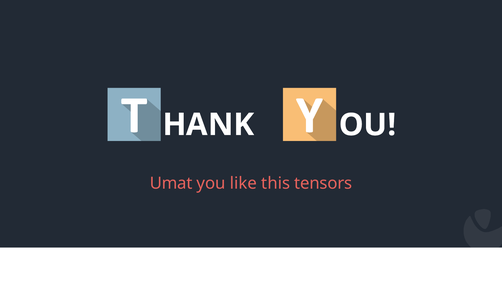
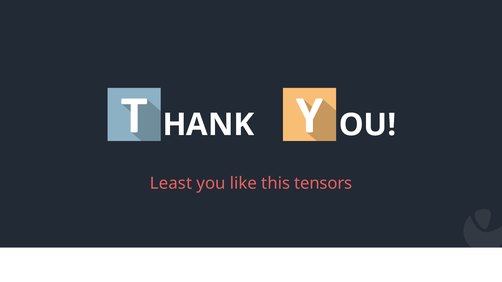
Umat: Umat -> Least
